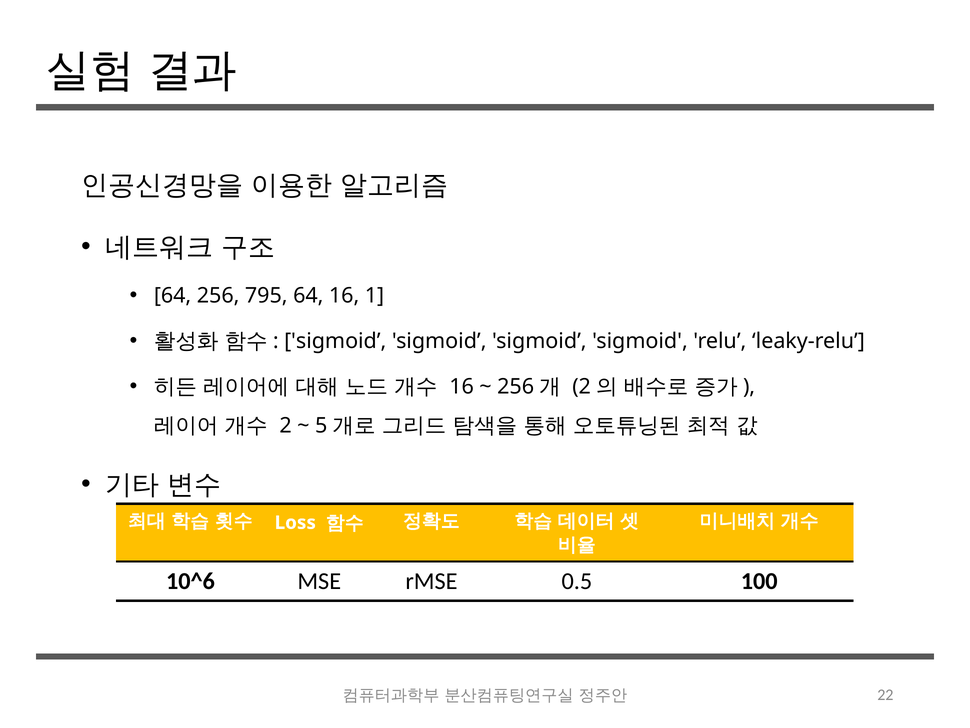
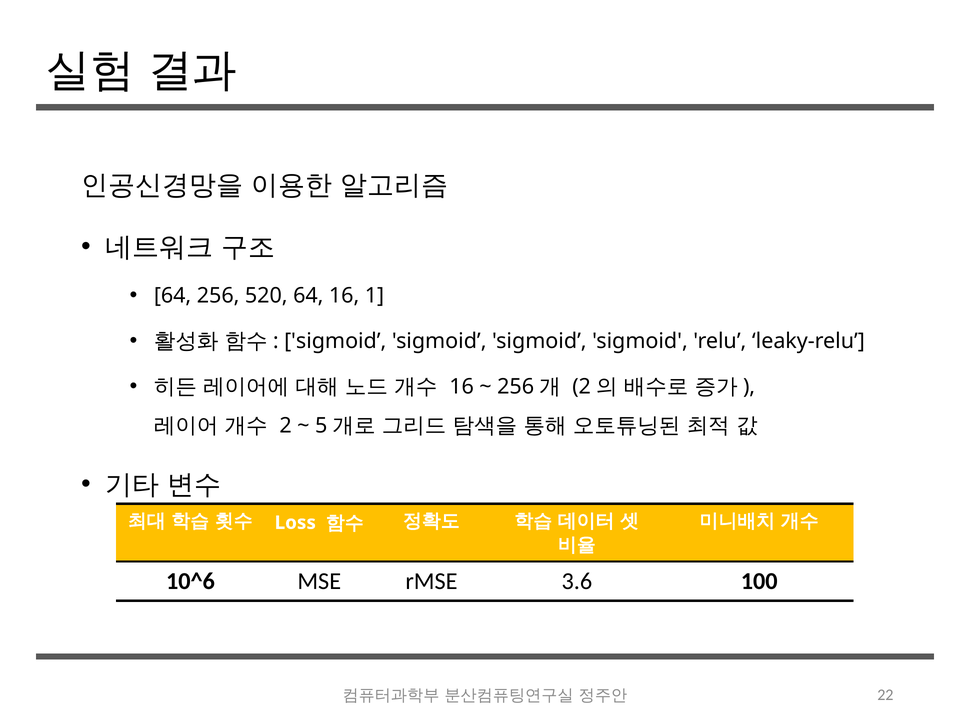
795: 795 -> 520
0.5: 0.5 -> 3.6
